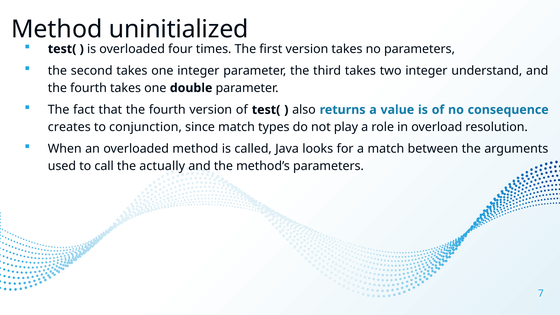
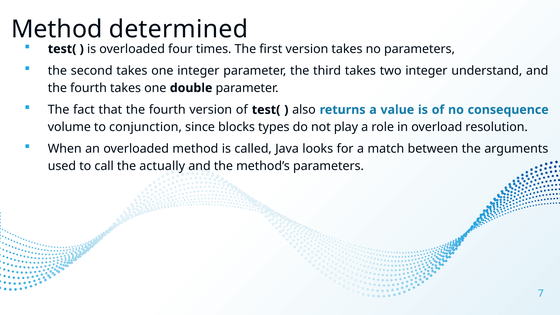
uninitialized: uninitialized -> determined
creates: creates -> volume
since match: match -> blocks
